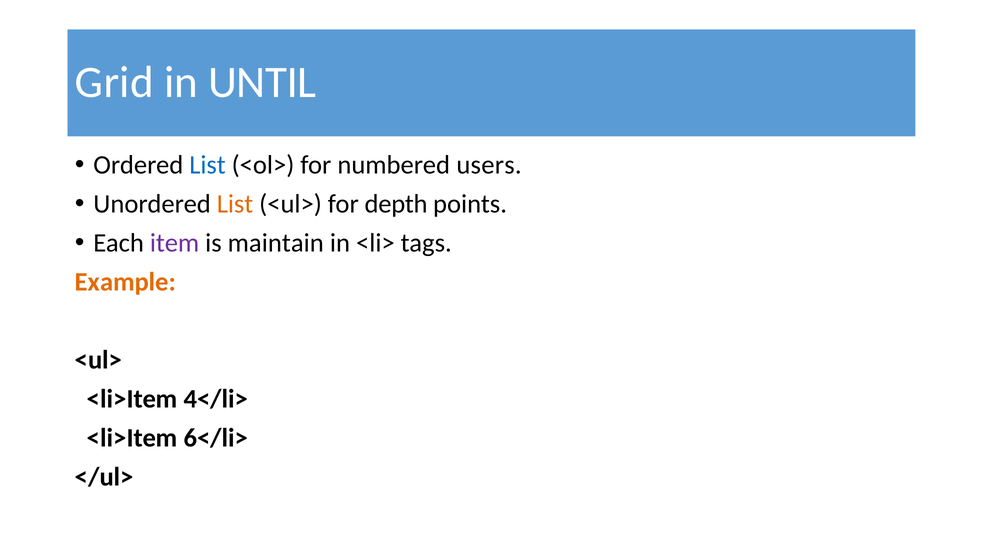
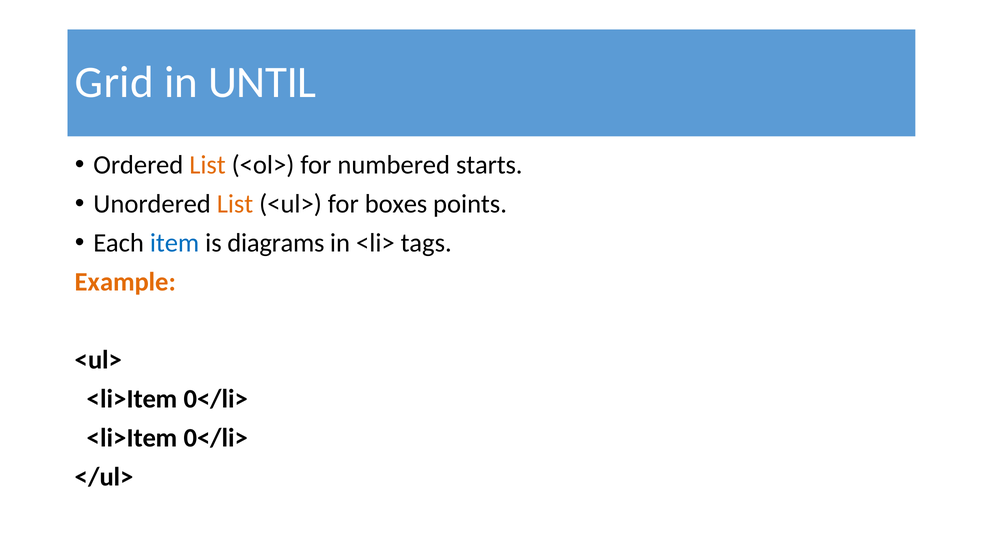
List at (208, 165) colour: blue -> orange
users: users -> starts
depth: depth -> boxes
item colour: purple -> blue
maintain: maintain -> diagrams
4</li> at (216, 399): 4</li> -> 0</li>
6</li> at (216, 438): 6</li> -> 0</li>
